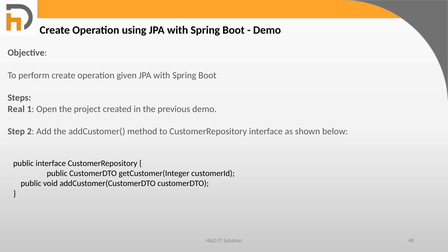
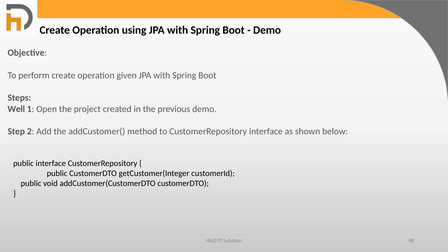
Real: Real -> Well
